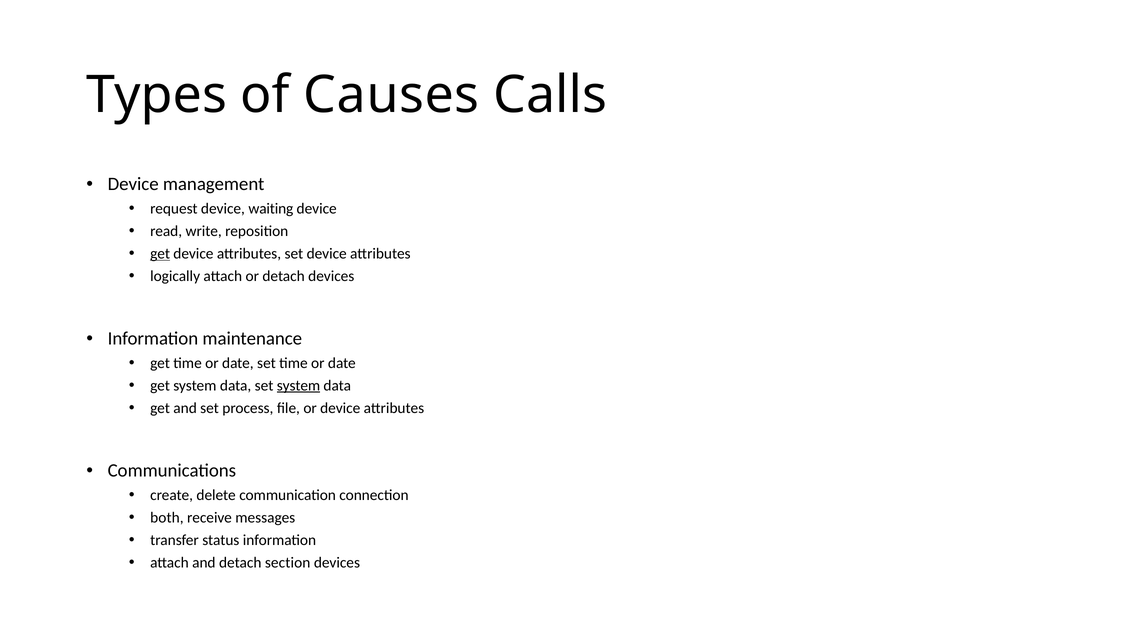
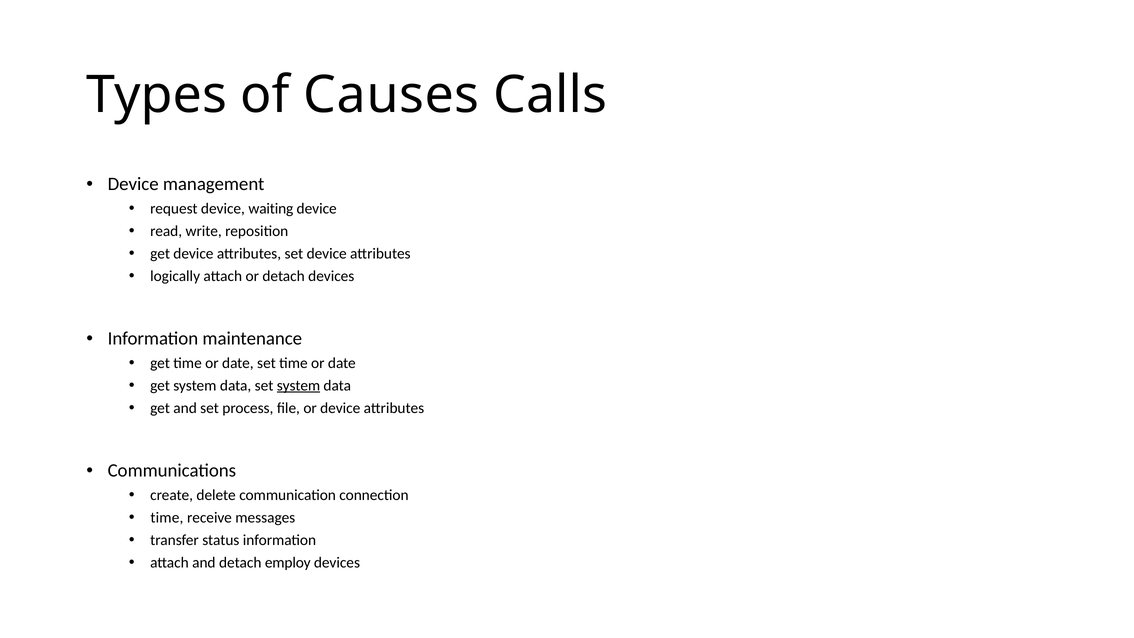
get at (160, 254) underline: present -> none
both at (167, 517): both -> time
section: section -> employ
